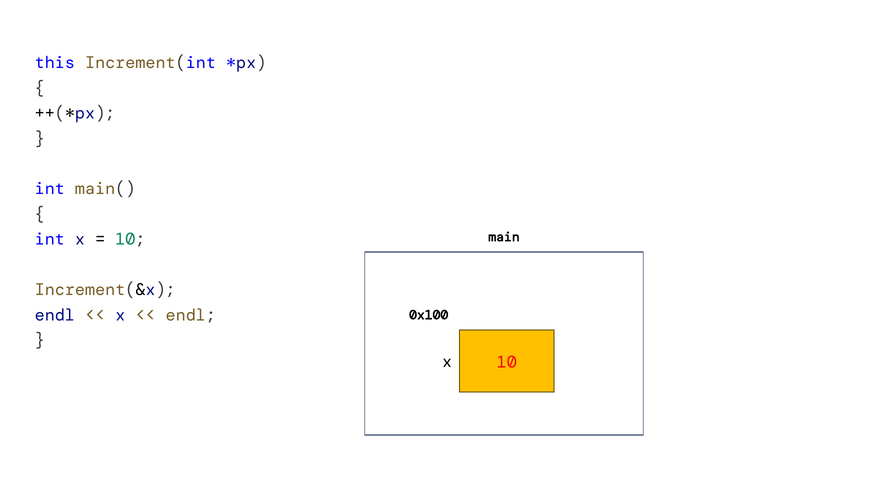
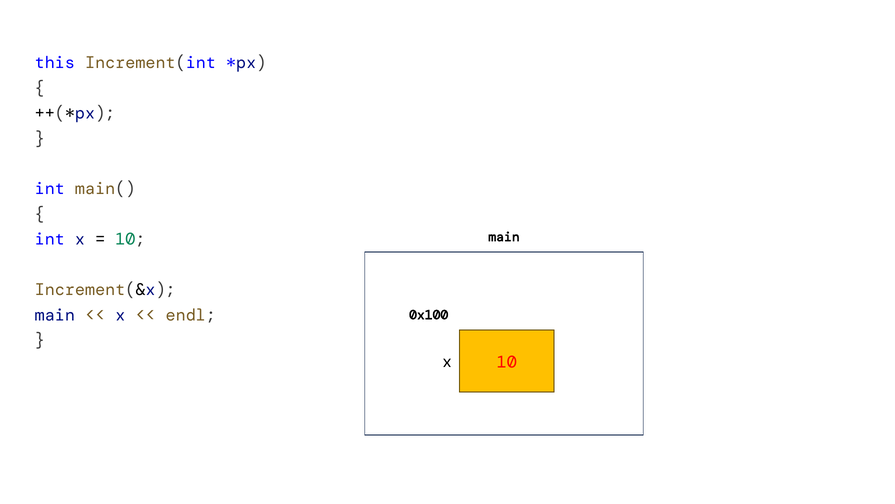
endl at (55, 315): endl -> main
